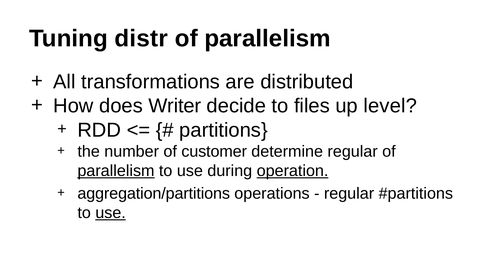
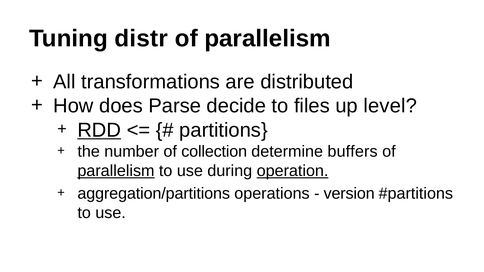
Writer: Writer -> Parse
RDD underline: none -> present
customer: customer -> collection
determine regular: regular -> buffers
regular at (349, 194): regular -> version
use at (111, 213) underline: present -> none
